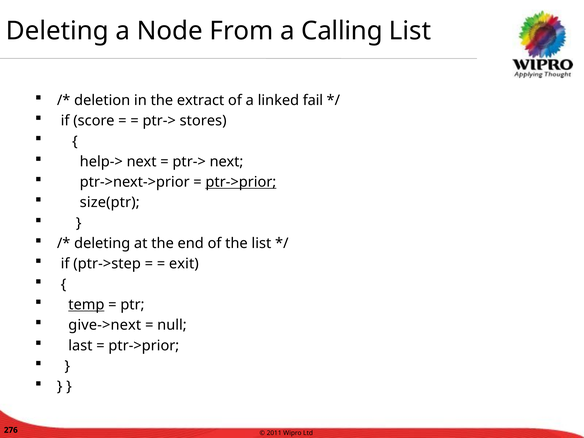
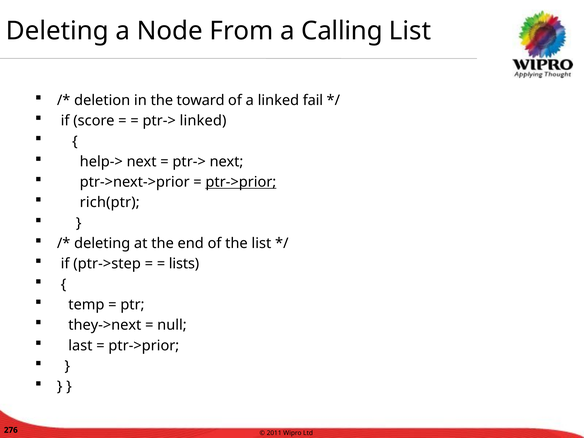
extract: extract -> toward
ptr-> stores: stores -> linked
size(ptr: size(ptr -> rich(ptr
exit: exit -> lists
temp underline: present -> none
give->next: give->next -> they->next
